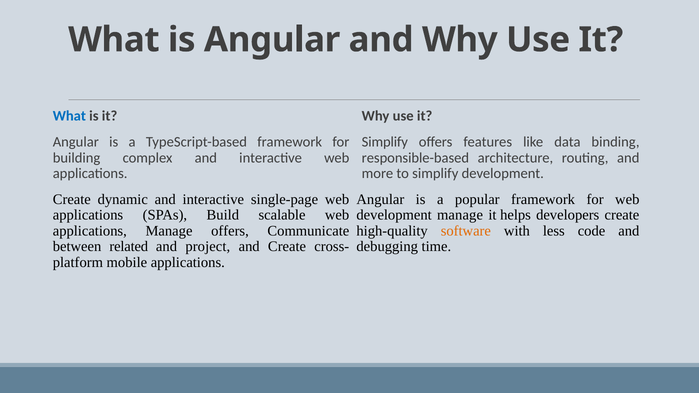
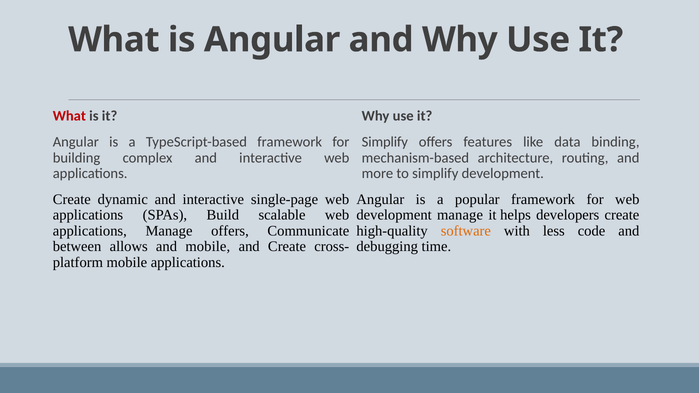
What at (69, 116) colour: blue -> red
responsible-based: responsible-based -> mechanism-based
related: related -> allows
and project: project -> mobile
